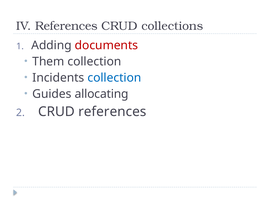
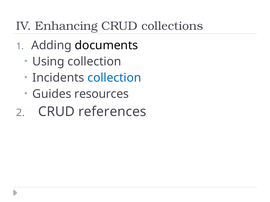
IV References: References -> Enhancing
documents colour: red -> black
Them: Them -> Using
allocating: allocating -> resources
